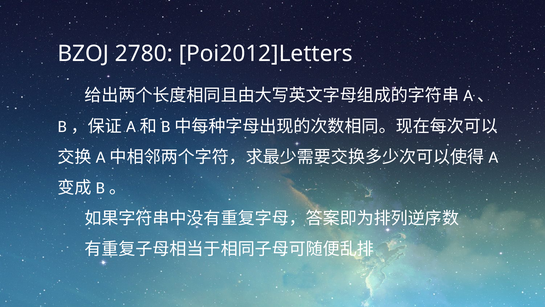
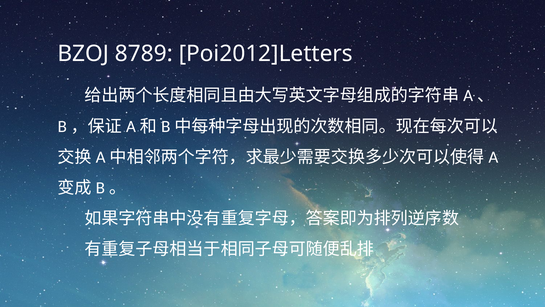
2780: 2780 -> 8789
